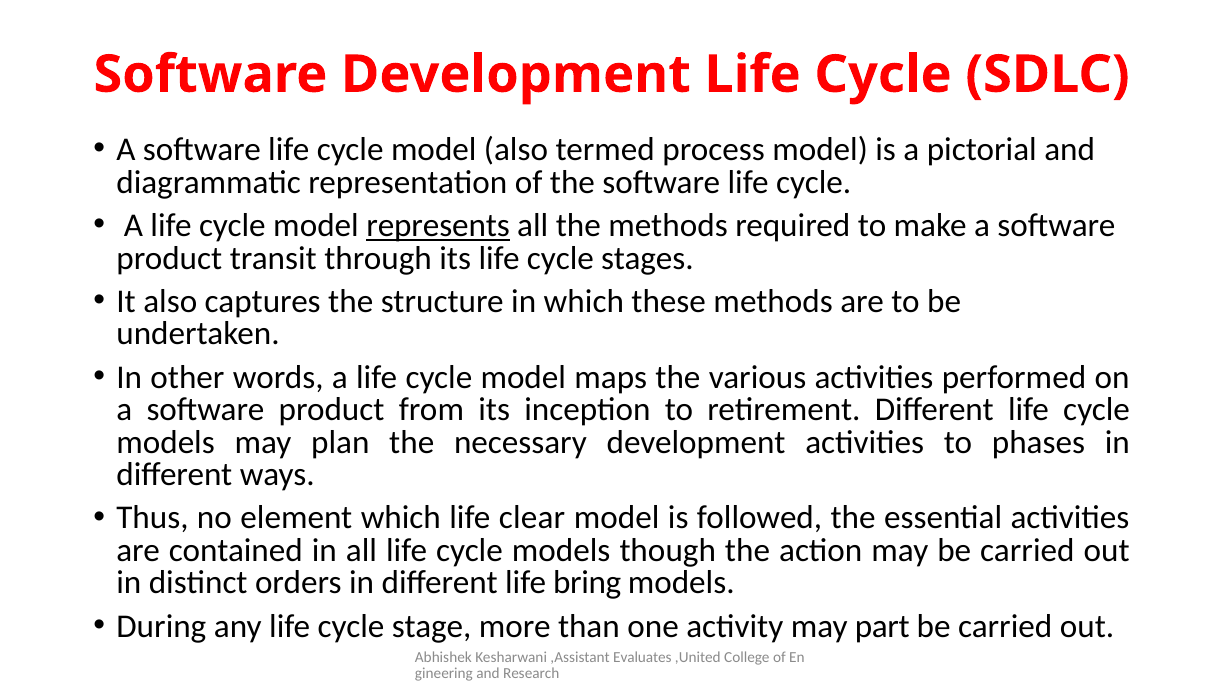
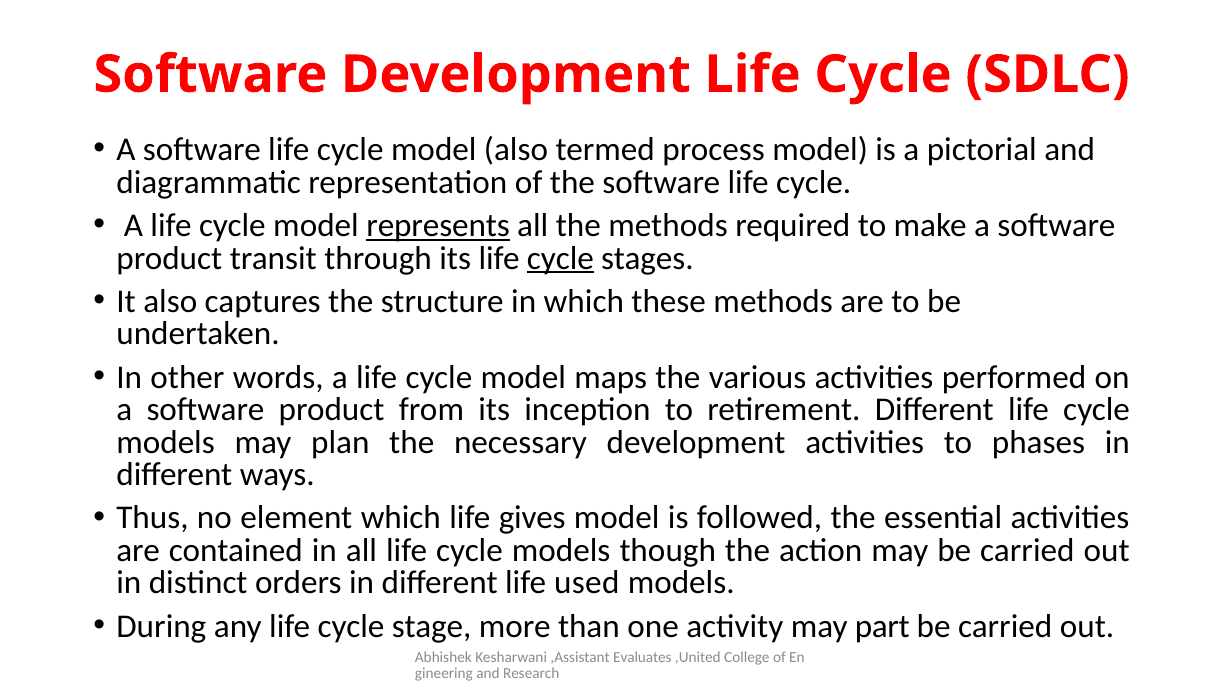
cycle at (560, 258) underline: none -> present
clear: clear -> gives
bring: bring -> used
